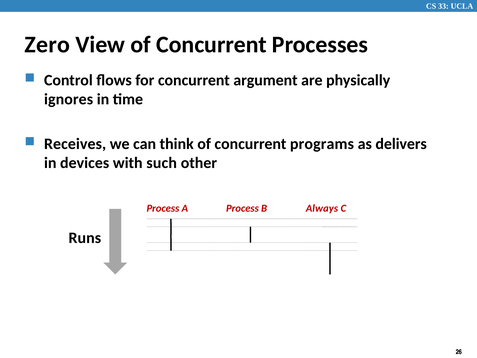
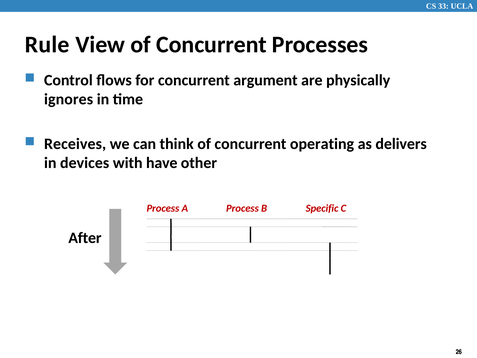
Zero: Zero -> Rule
programs: programs -> operating
such: such -> have
Always: Always -> Specific
Runs: Runs -> After
